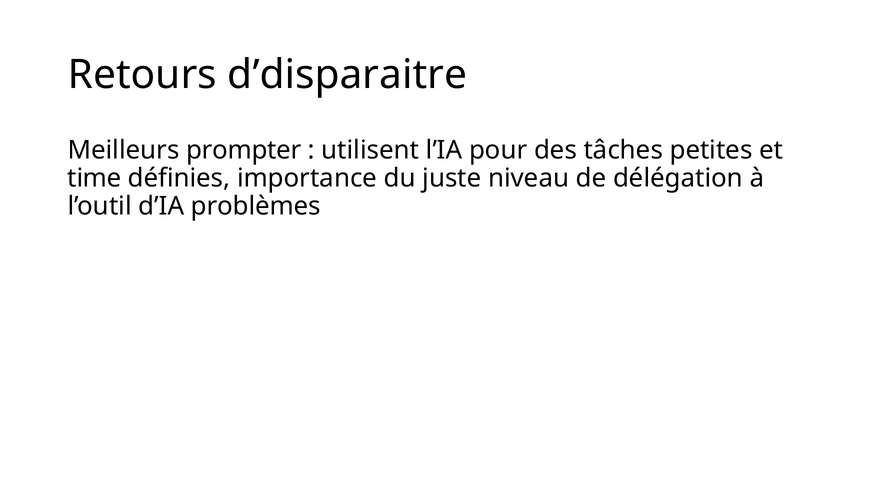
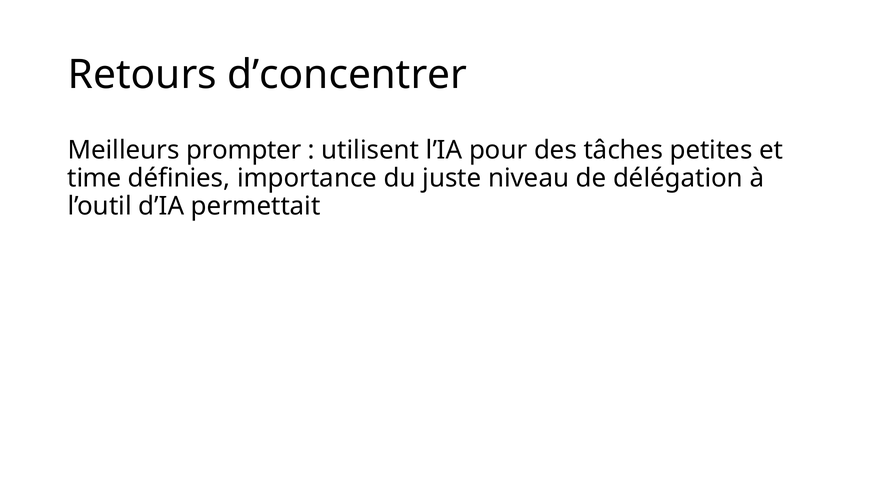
d’disparaitre: d’disparaitre -> d’concentrer
problèmes: problèmes -> permettait
